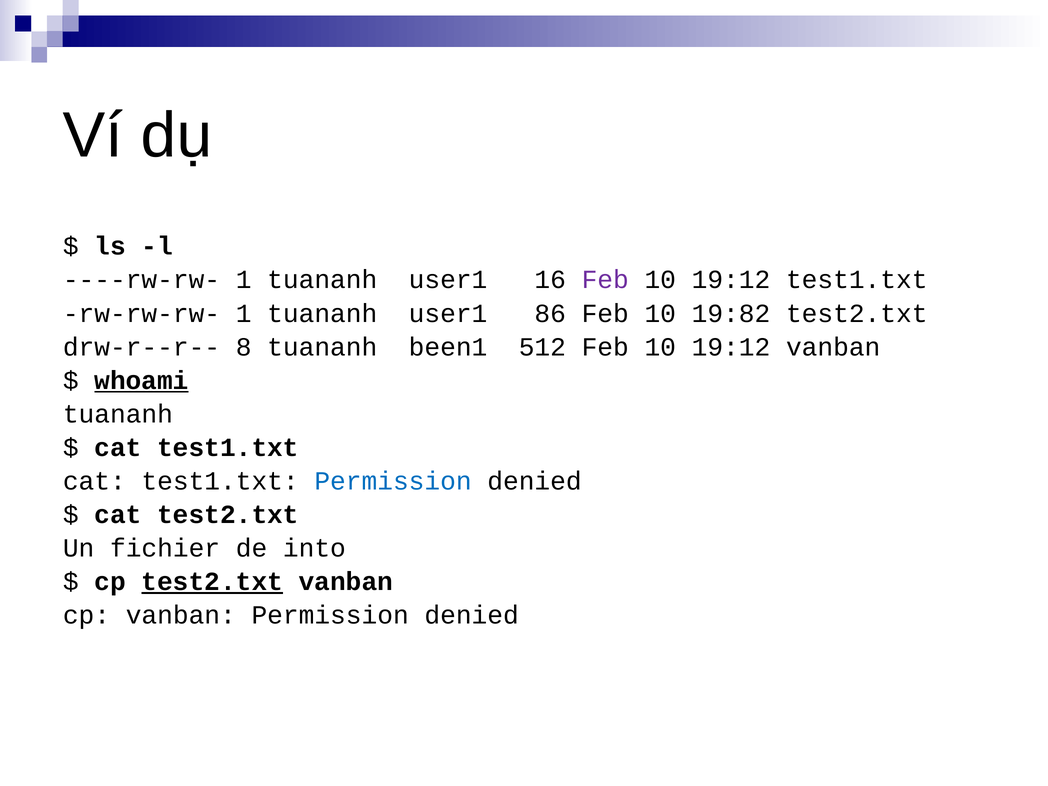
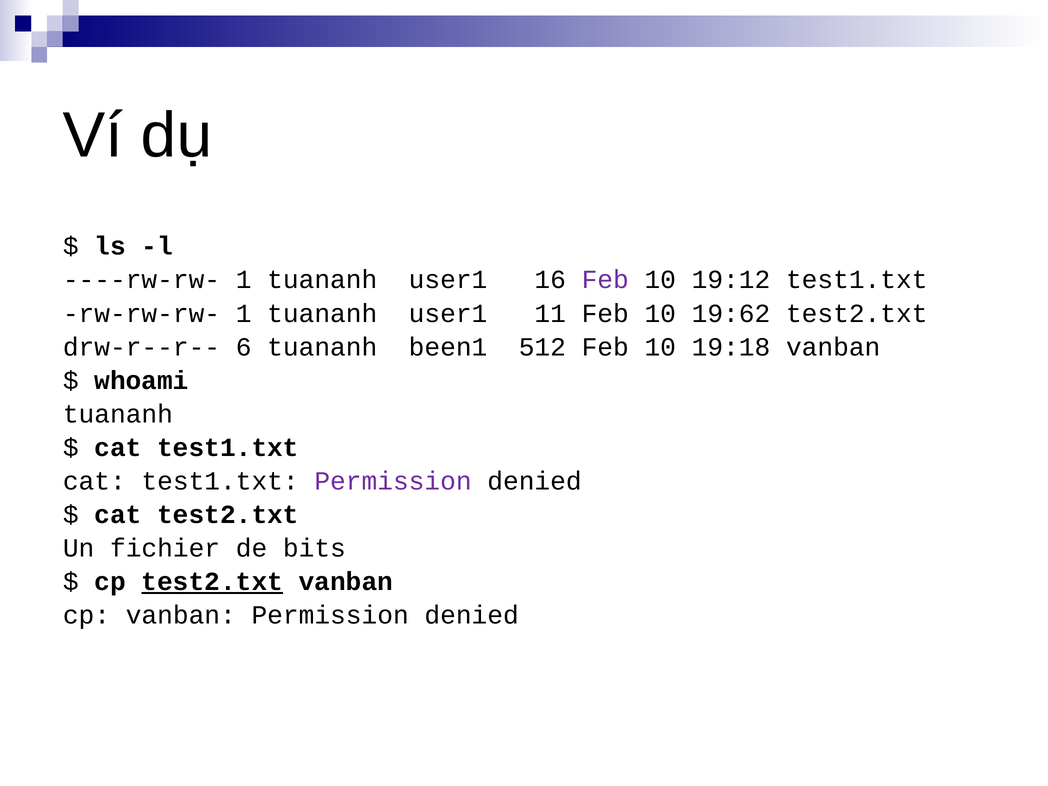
86: 86 -> 11
19:82: 19:82 -> 19:62
8: 8 -> 6
512 Feb 10 19:12: 19:12 -> 19:18
whoami underline: present -> none
Permission at (393, 481) colour: blue -> purple
into: into -> bits
